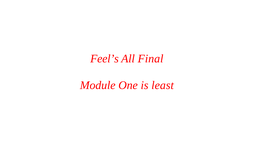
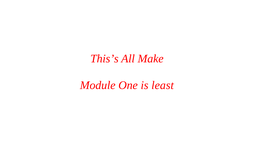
Feel’s: Feel’s -> This’s
Final: Final -> Make
